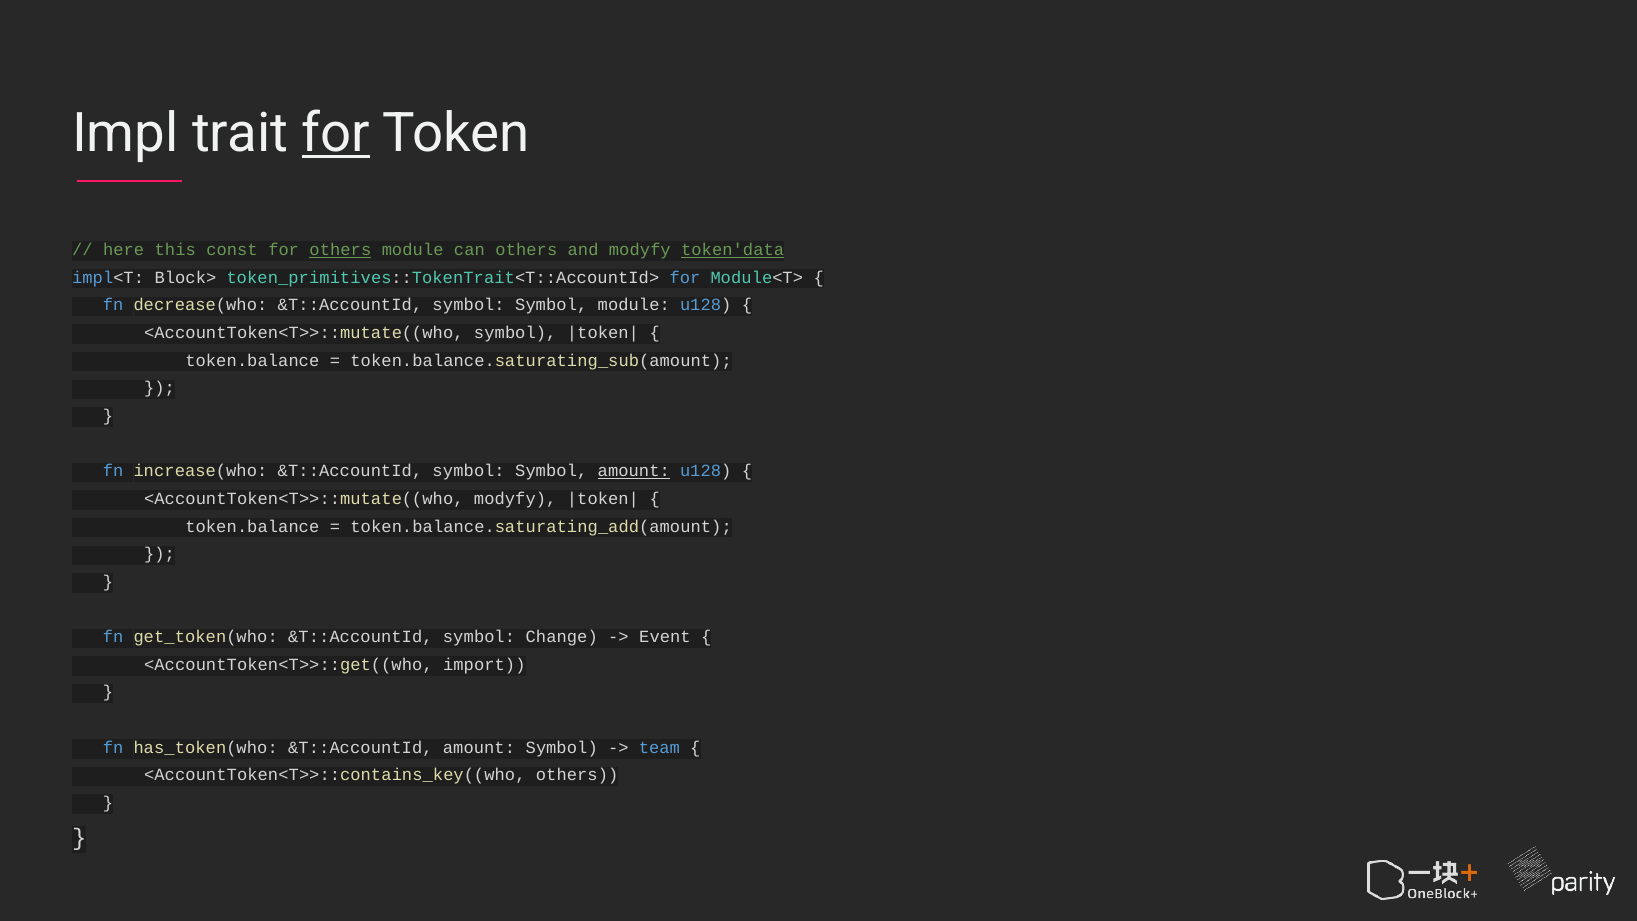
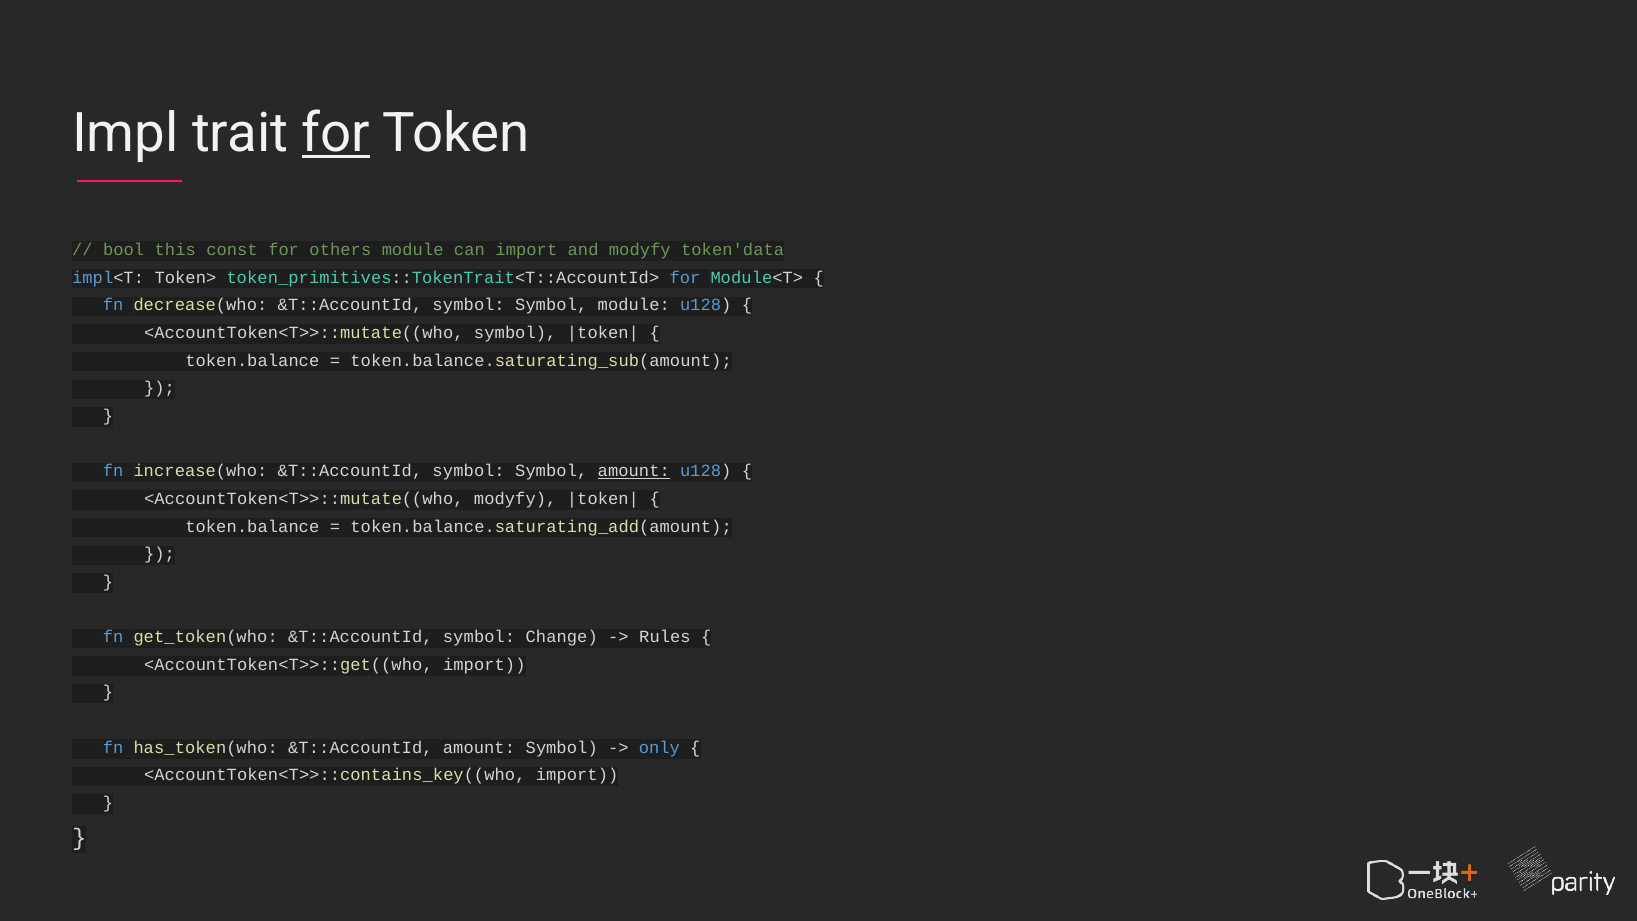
here: here -> bool
others at (340, 250) underline: present -> none
can others: others -> import
token'data underline: present -> none
Block>: Block> -> Token>
Event: Event -> Rules
team: team -> only
<AccountToken<T>>::contains_key((who others: others -> import
